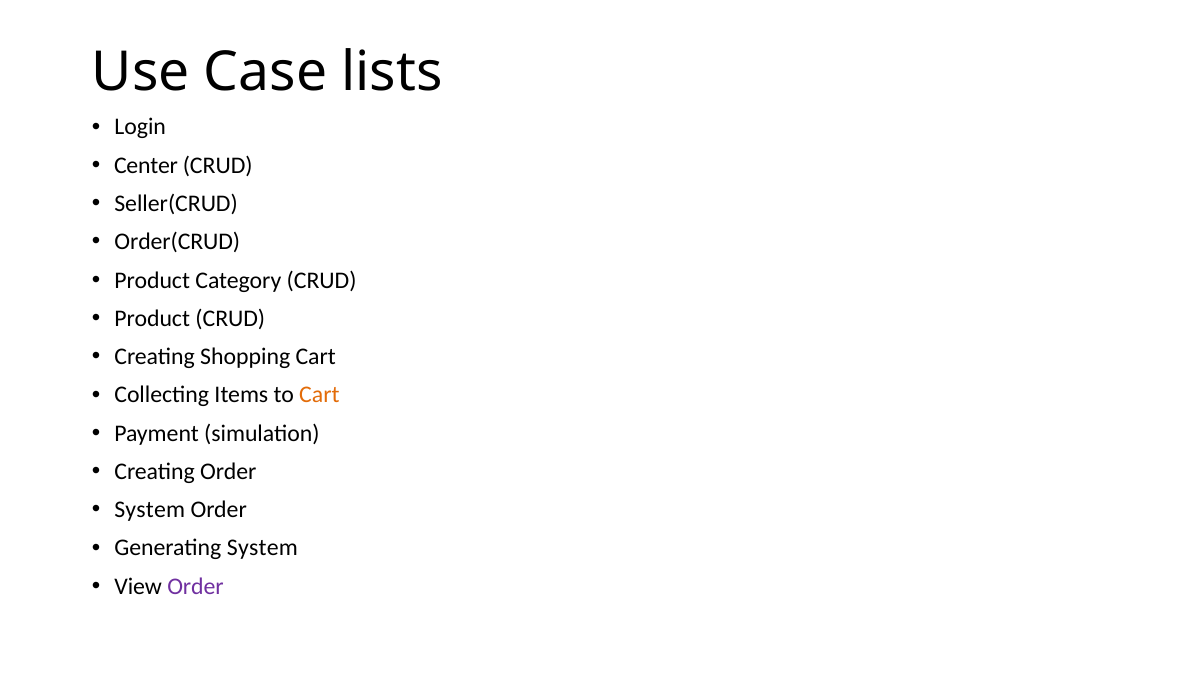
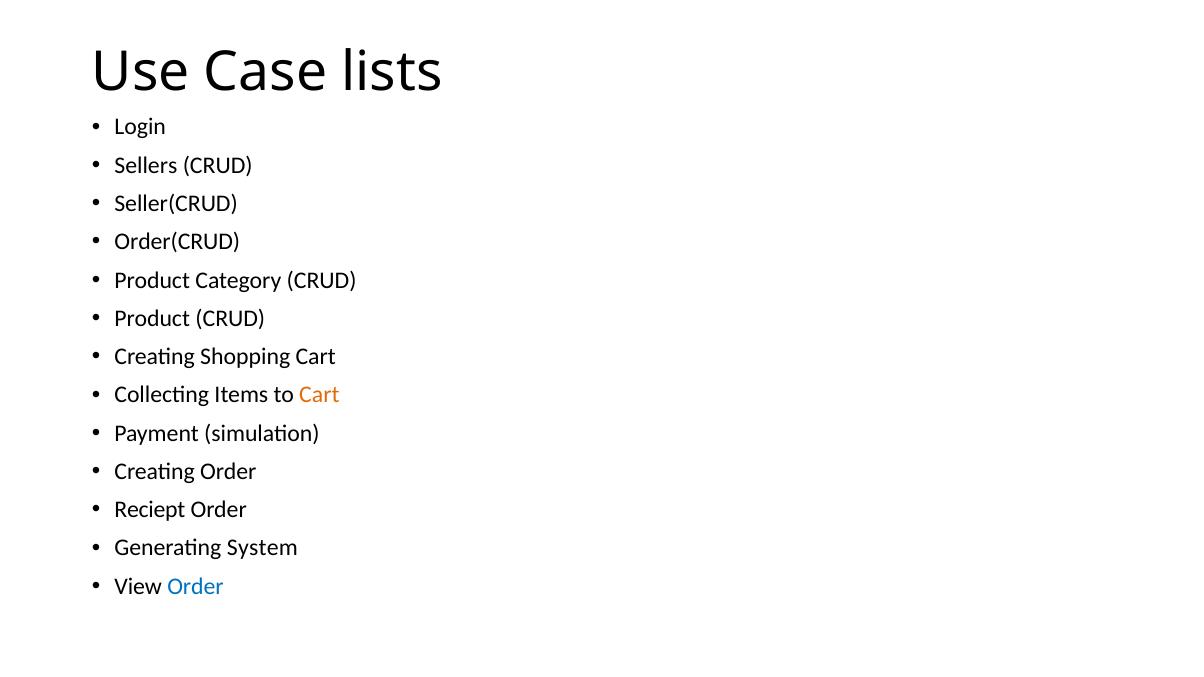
Center: Center -> Sellers
System at (150, 510): System -> Reciept
Order at (195, 587) colour: purple -> blue
